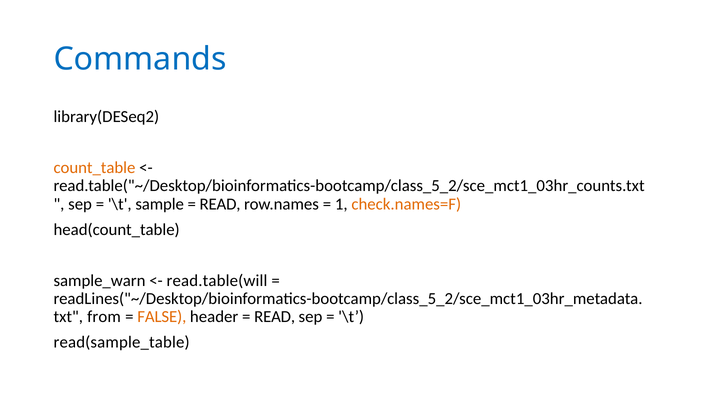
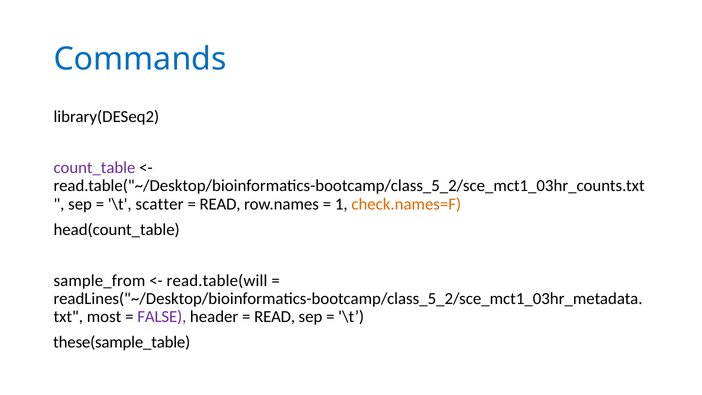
count_table colour: orange -> purple
sample: sample -> scatter
sample_warn: sample_warn -> sample_from
from: from -> most
FALSE colour: orange -> purple
read(sample_table: read(sample_table -> these(sample_table
